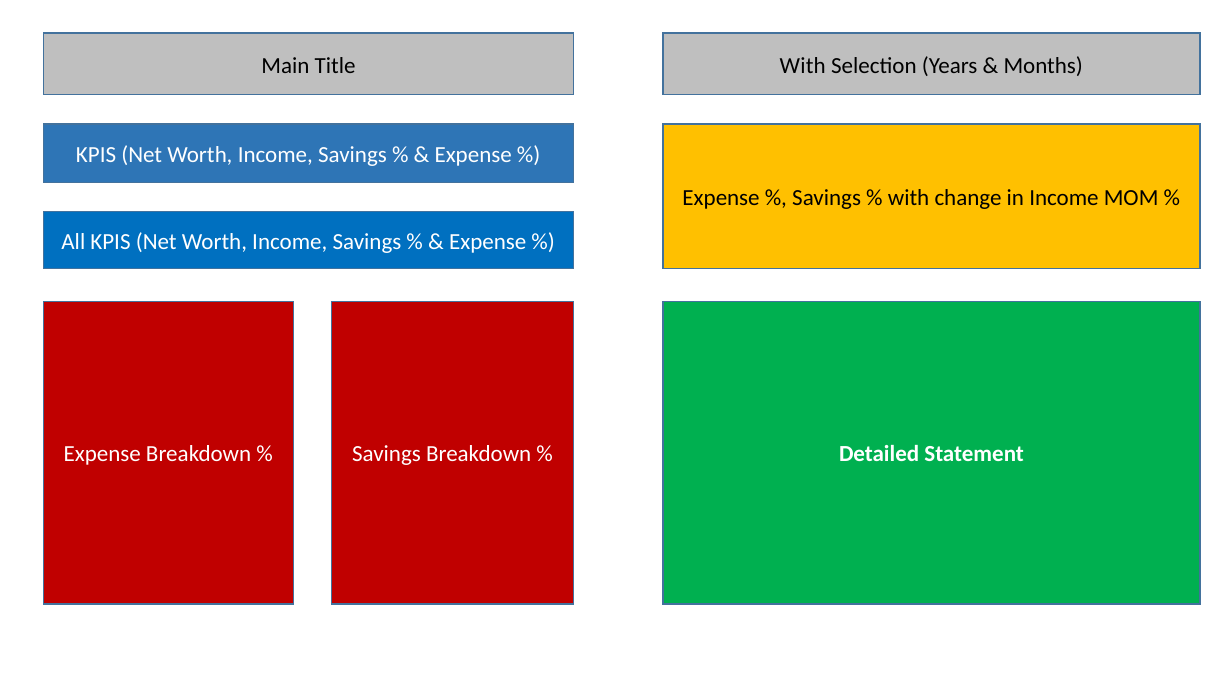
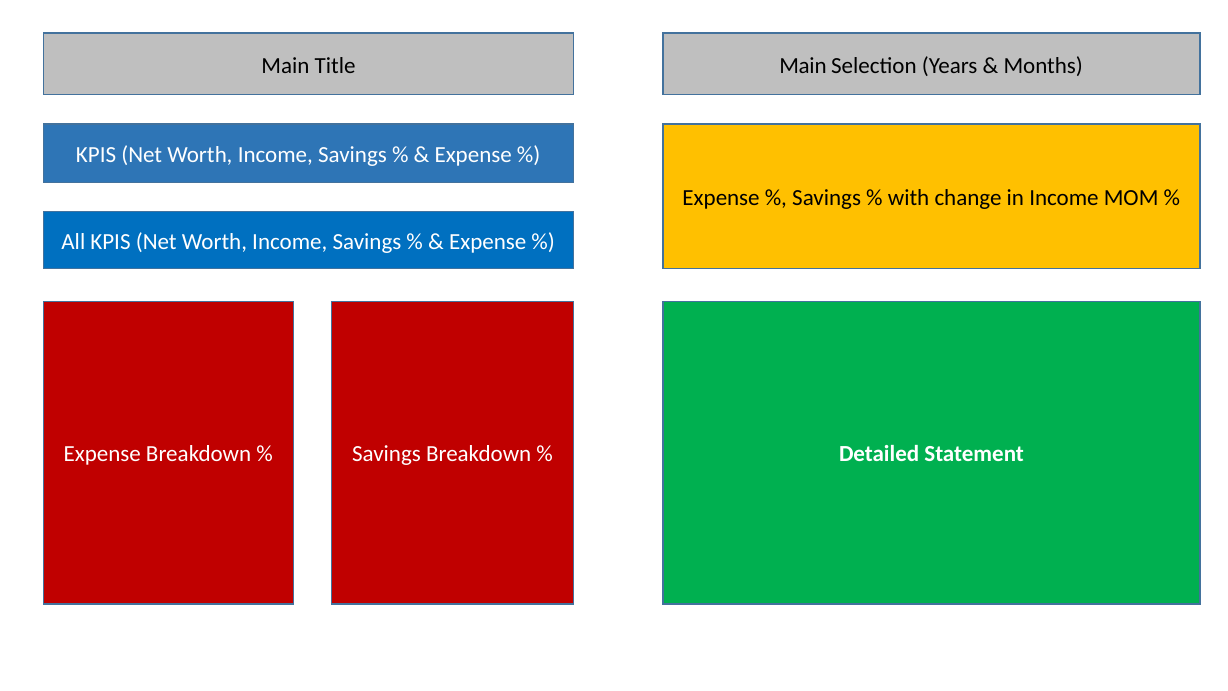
With at (803, 65): With -> Main
